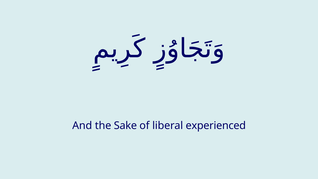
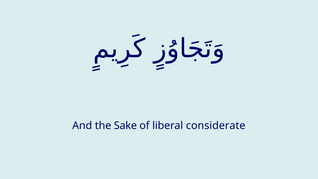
experienced: experienced -> considerate
